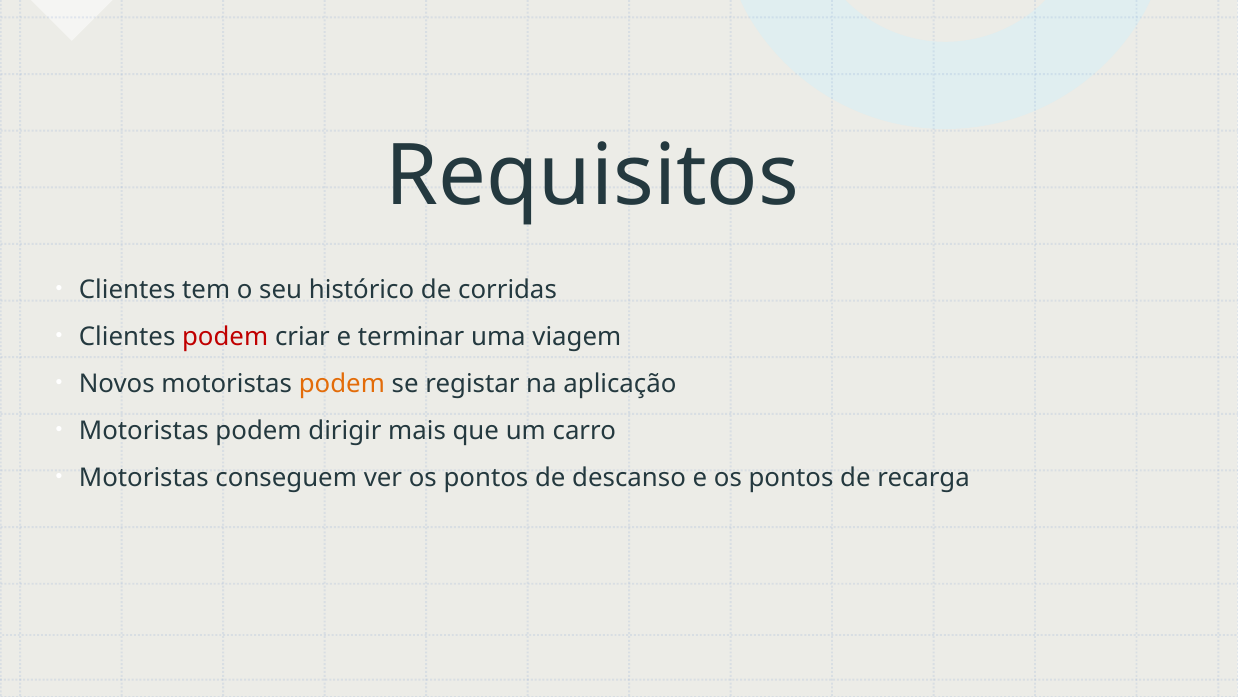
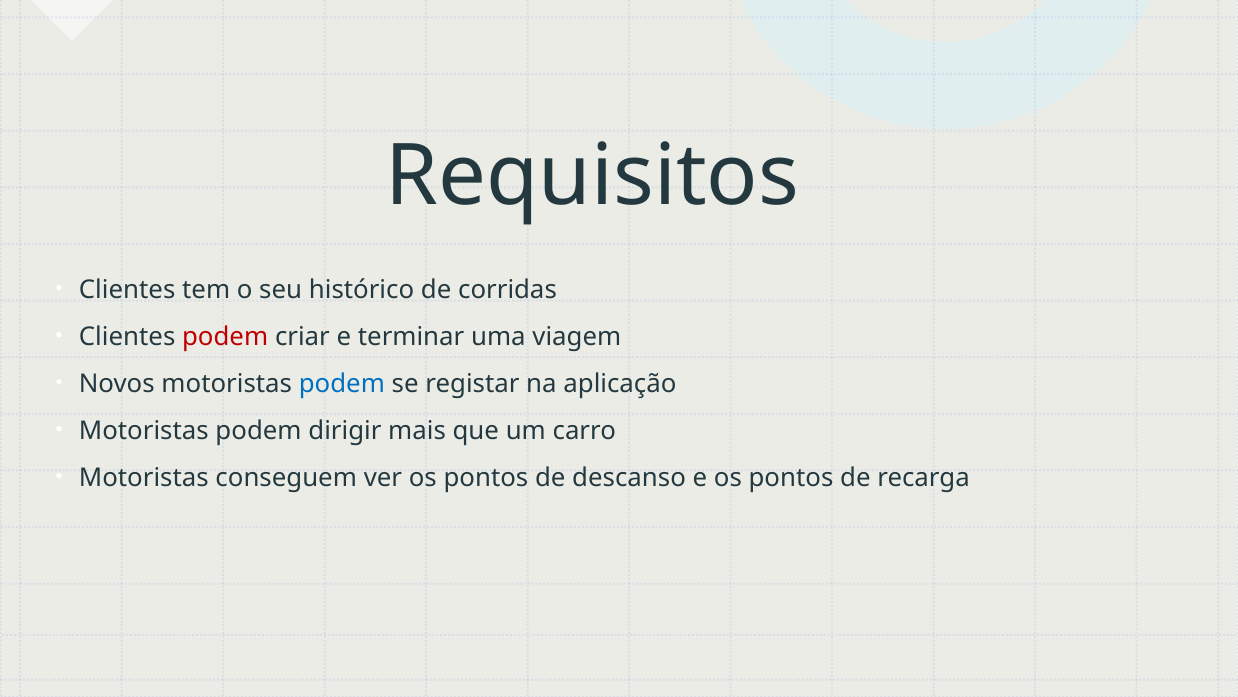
podem at (342, 384) colour: orange -> blue
